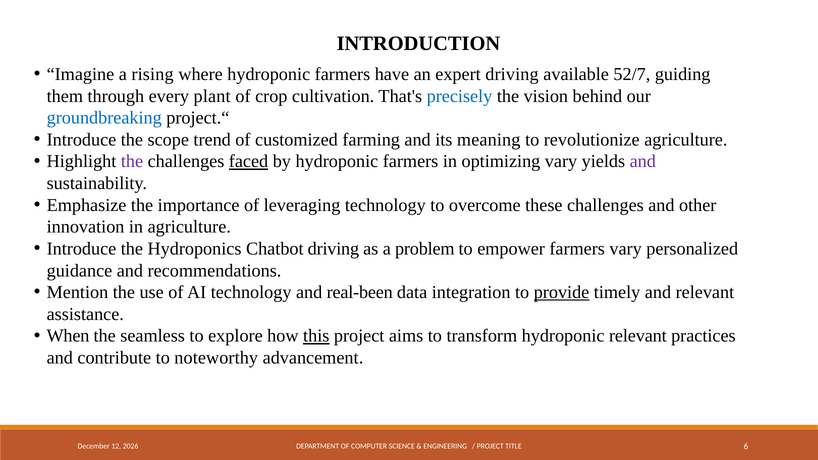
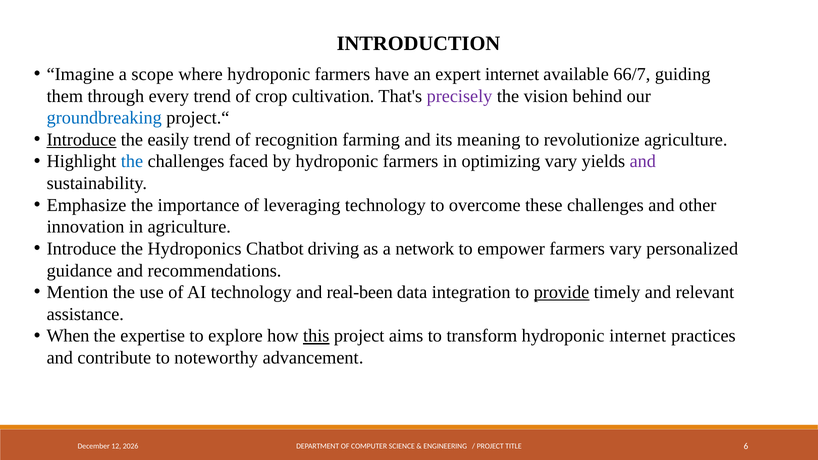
rising: rising -> scope
expert driving: driving -> internet
52/7: 52/7 -> 66/7
every plant: plant -> trend
precisely colour: blue -> purple
Introduce at (81, 140) underline: none -> present
scope: scope -> easily
customized: customized -> recognition
the at (132, 162) colour: purple -> blue
faced underline: present -> none
problem: problem -> network
seamless: seamless -> expertise
hydroponic relevant: relevant -> internet
